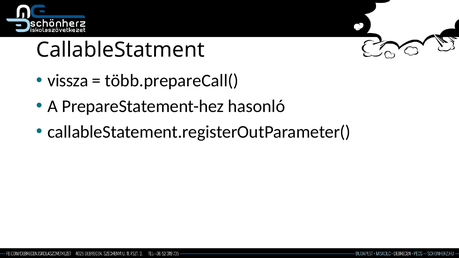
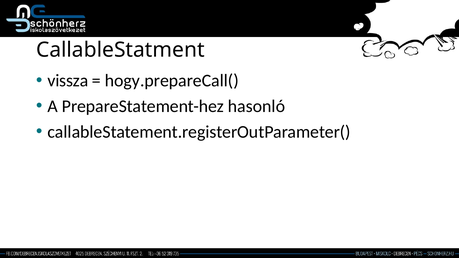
több.prepareCall(: több.prepareCall( -> hogy.prepareCall(
